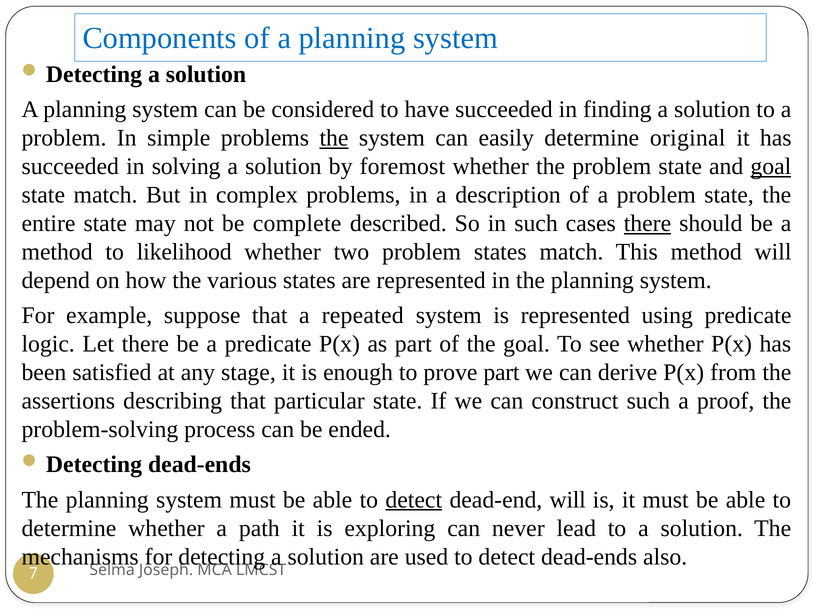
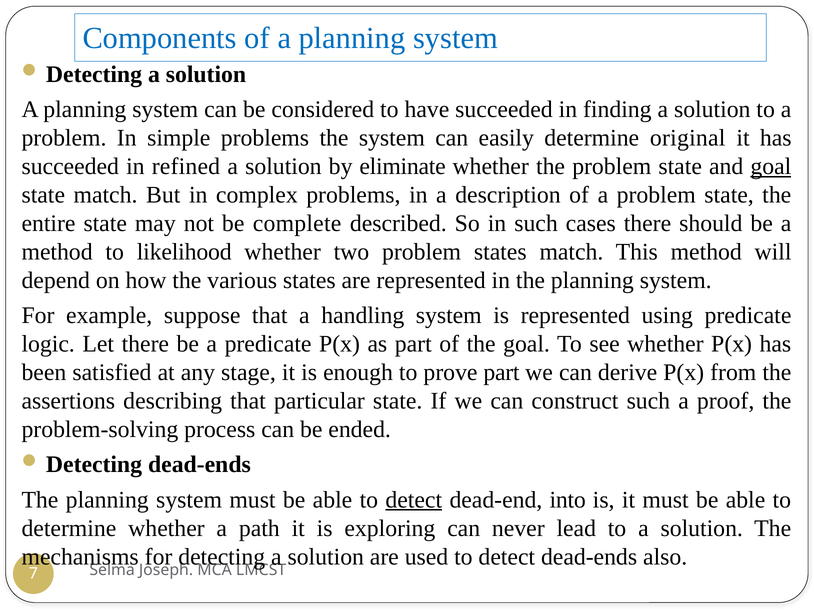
the at (334, 138) underline: present -> none
solving: solving -> refined
foremost: foremost -> eliminate
there at (647, 223) underline: present -> none
repeated: repeated -> handling
dead-end will: will -> into
